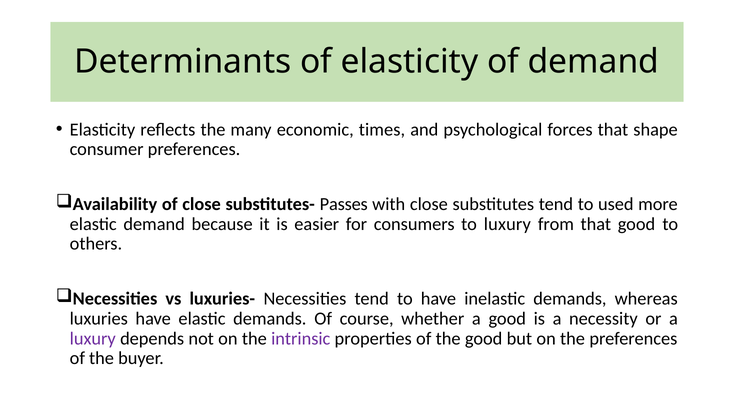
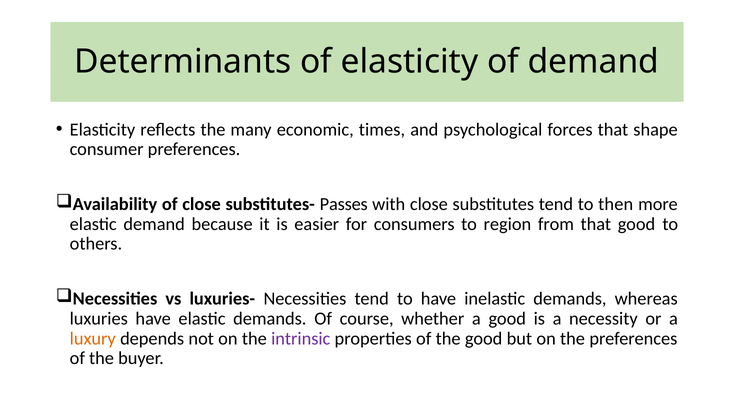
used: used -> then
to luxury: luxury -> region
luxury at (93, 338) colour: purple -> orange
